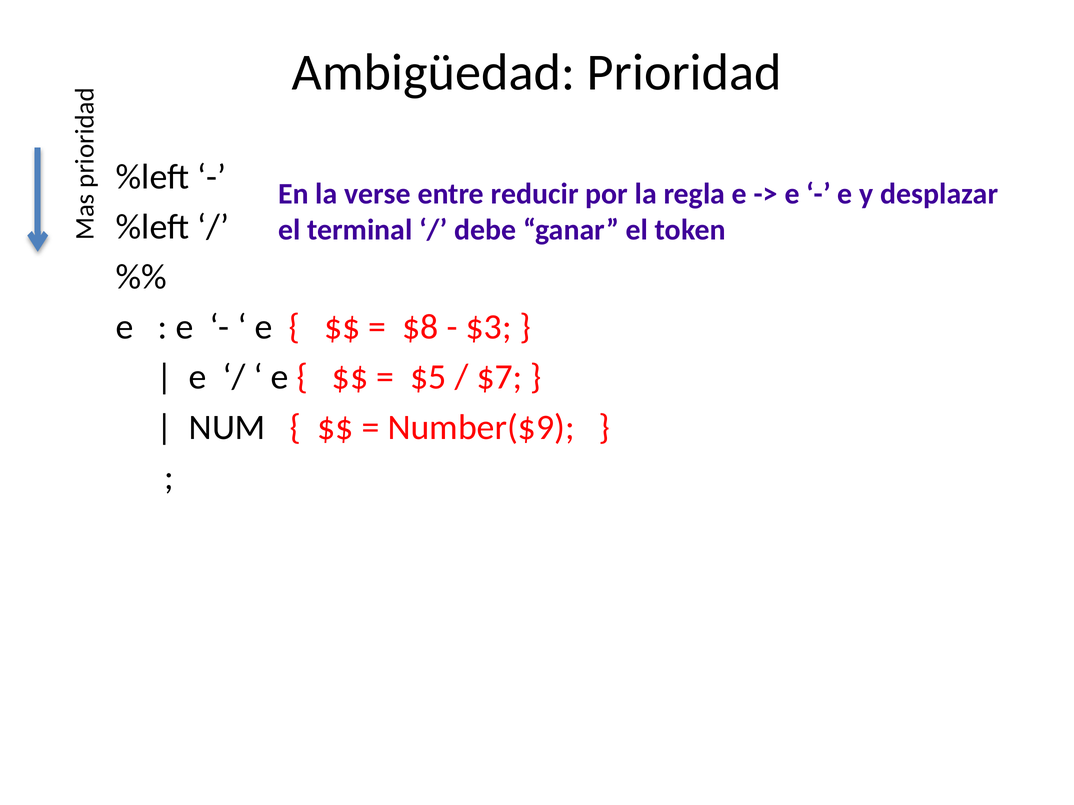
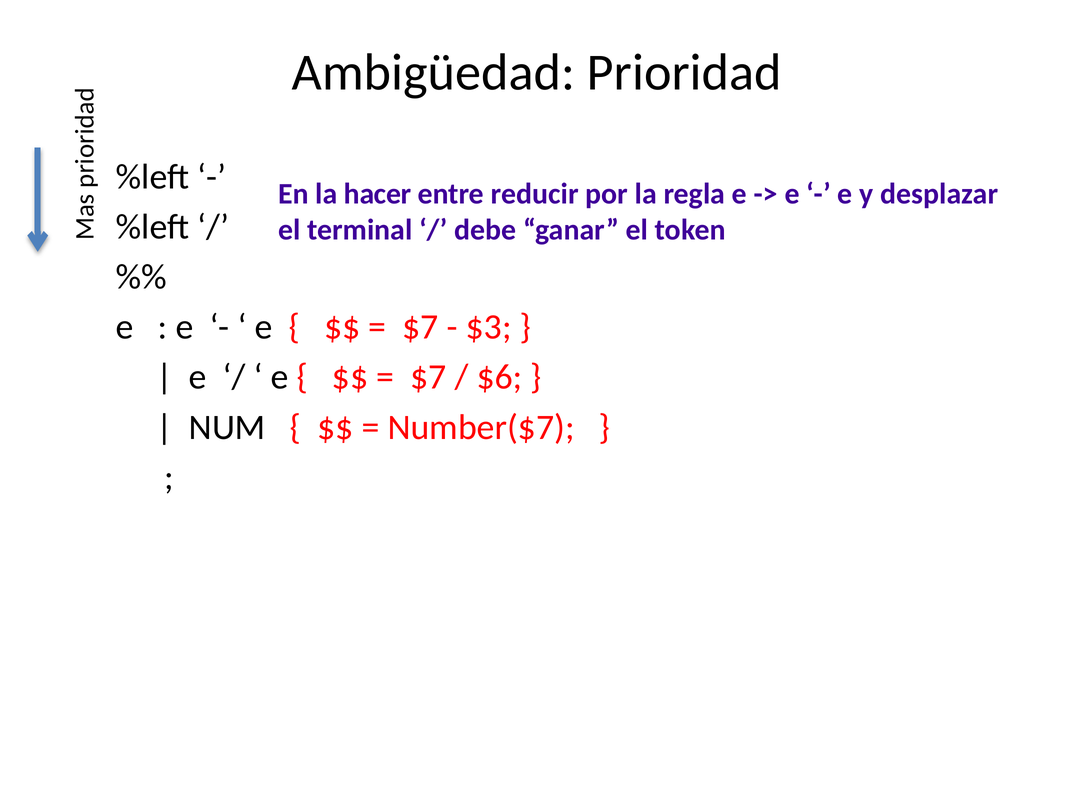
verse: verse -> hacer
$8 at (420, 327): $8 -> $7
$5 at (428, 377): $5 -> $7
$7: $7 -> $6
Number($9: Number($9 -> Number($7
